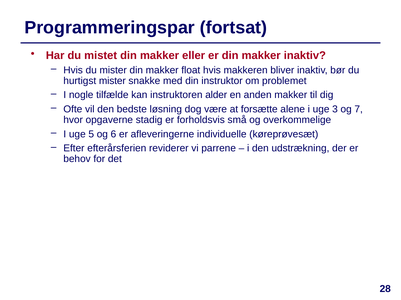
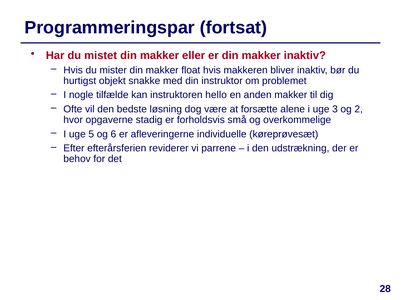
hurtigst mister: mister -> objekt
alder: alder -> hello
7: 7 -> 2
